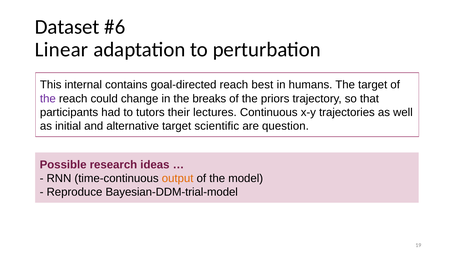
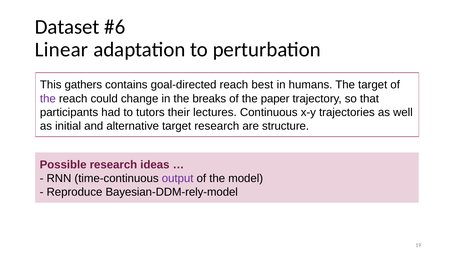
internal: internal -> gathers
priors: priors -> paper
target scientific: scientific -> research
question: question -> structure
output colour: orange -> purple
Bayesian-DDM-trial-model: Bayesian-DDM-trial-model -> Bayesian-DDM-rely-model
